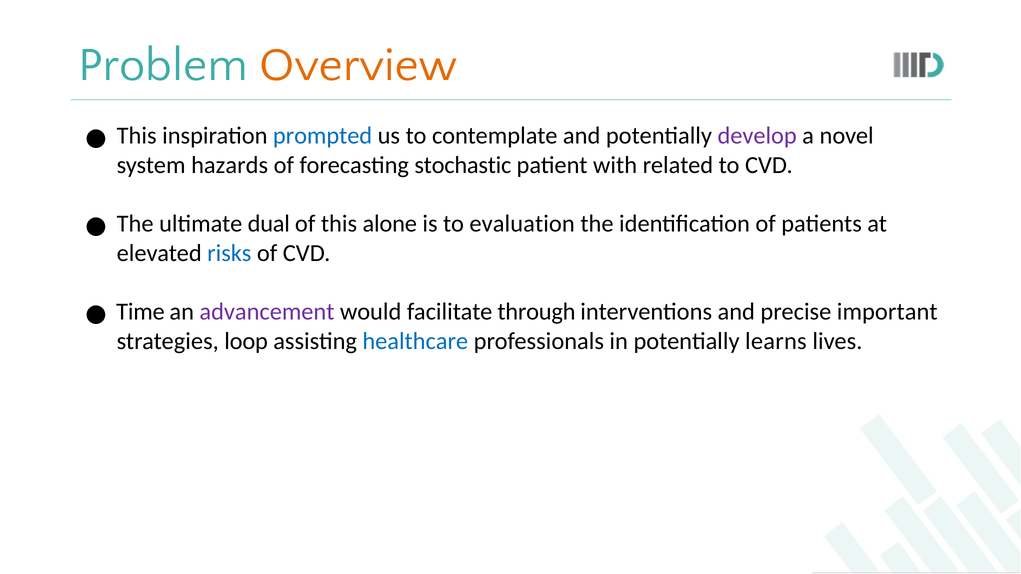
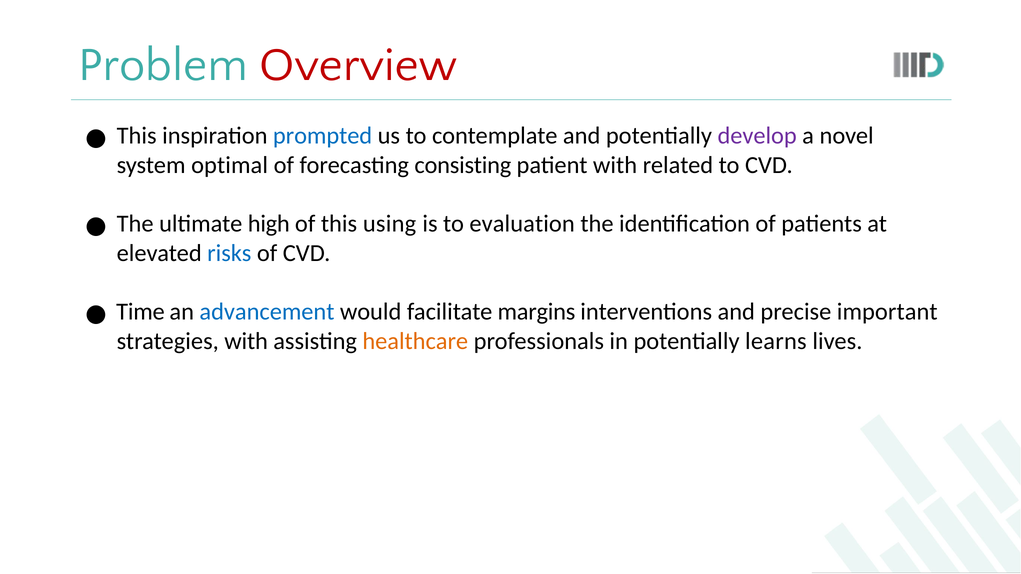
Overview colour: orange -> red
hazards: hazards -> optimal
stochastic: stochastic -> consisting
dual: dual -> high
alone: alone -> using
advancement colour: purple -> blue
through: through -> margins
strategies loop: loop -> with
healthcare colour: blue -> orange
